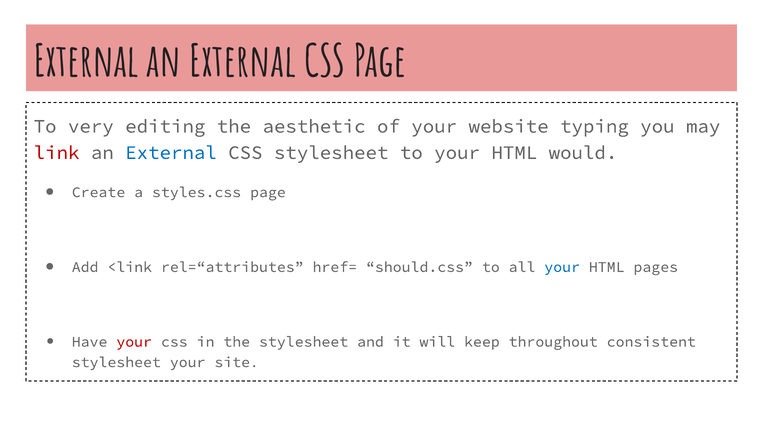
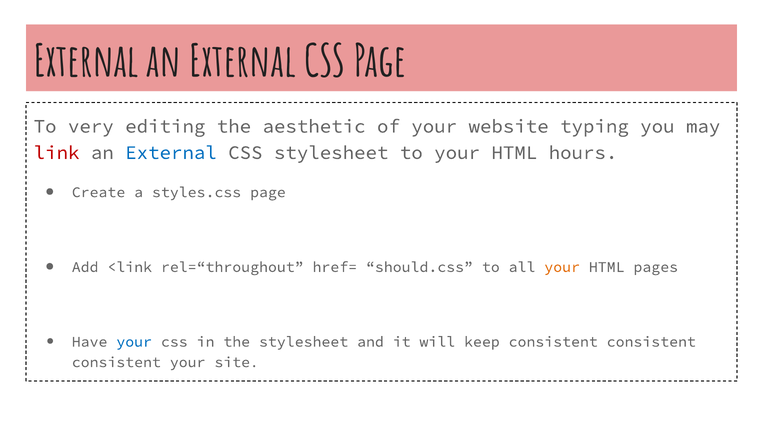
would: would -> hours
rel=“attributes: rel=“attributes -> rel=“throughout
your at (562, 267) colour: blue -> orange
your at (134, 342) colour: red -> blue
keep throughout: throughout -> consistent
stylesheet at (116, 362): stylesheet -> consistent
